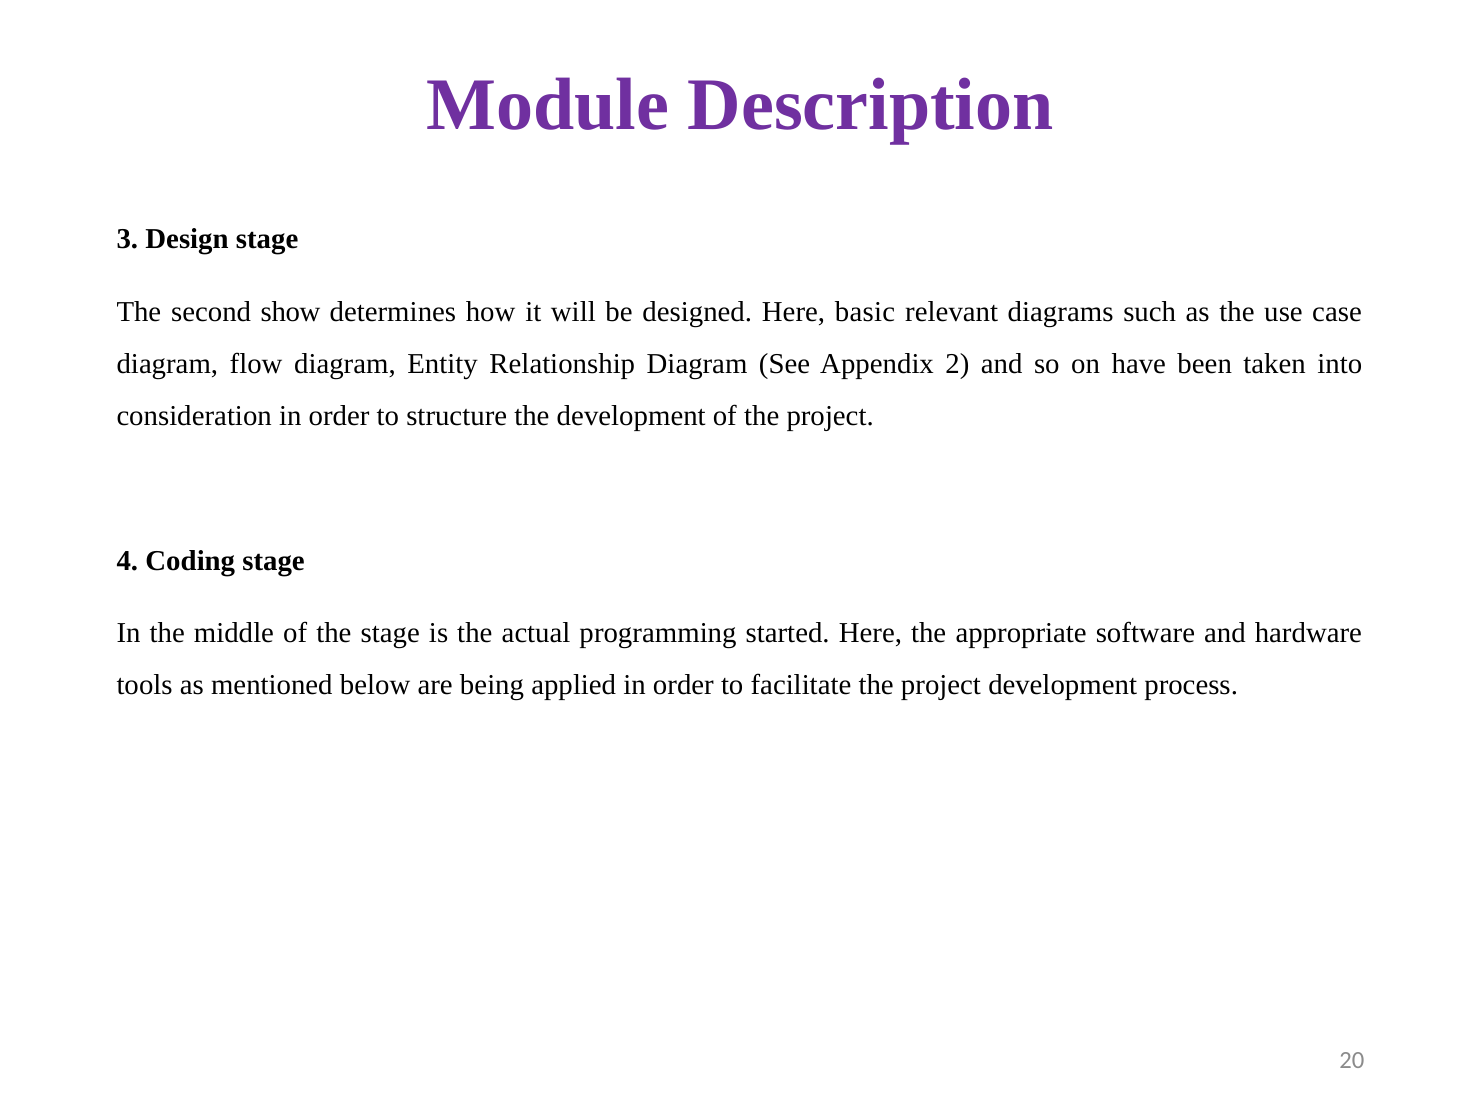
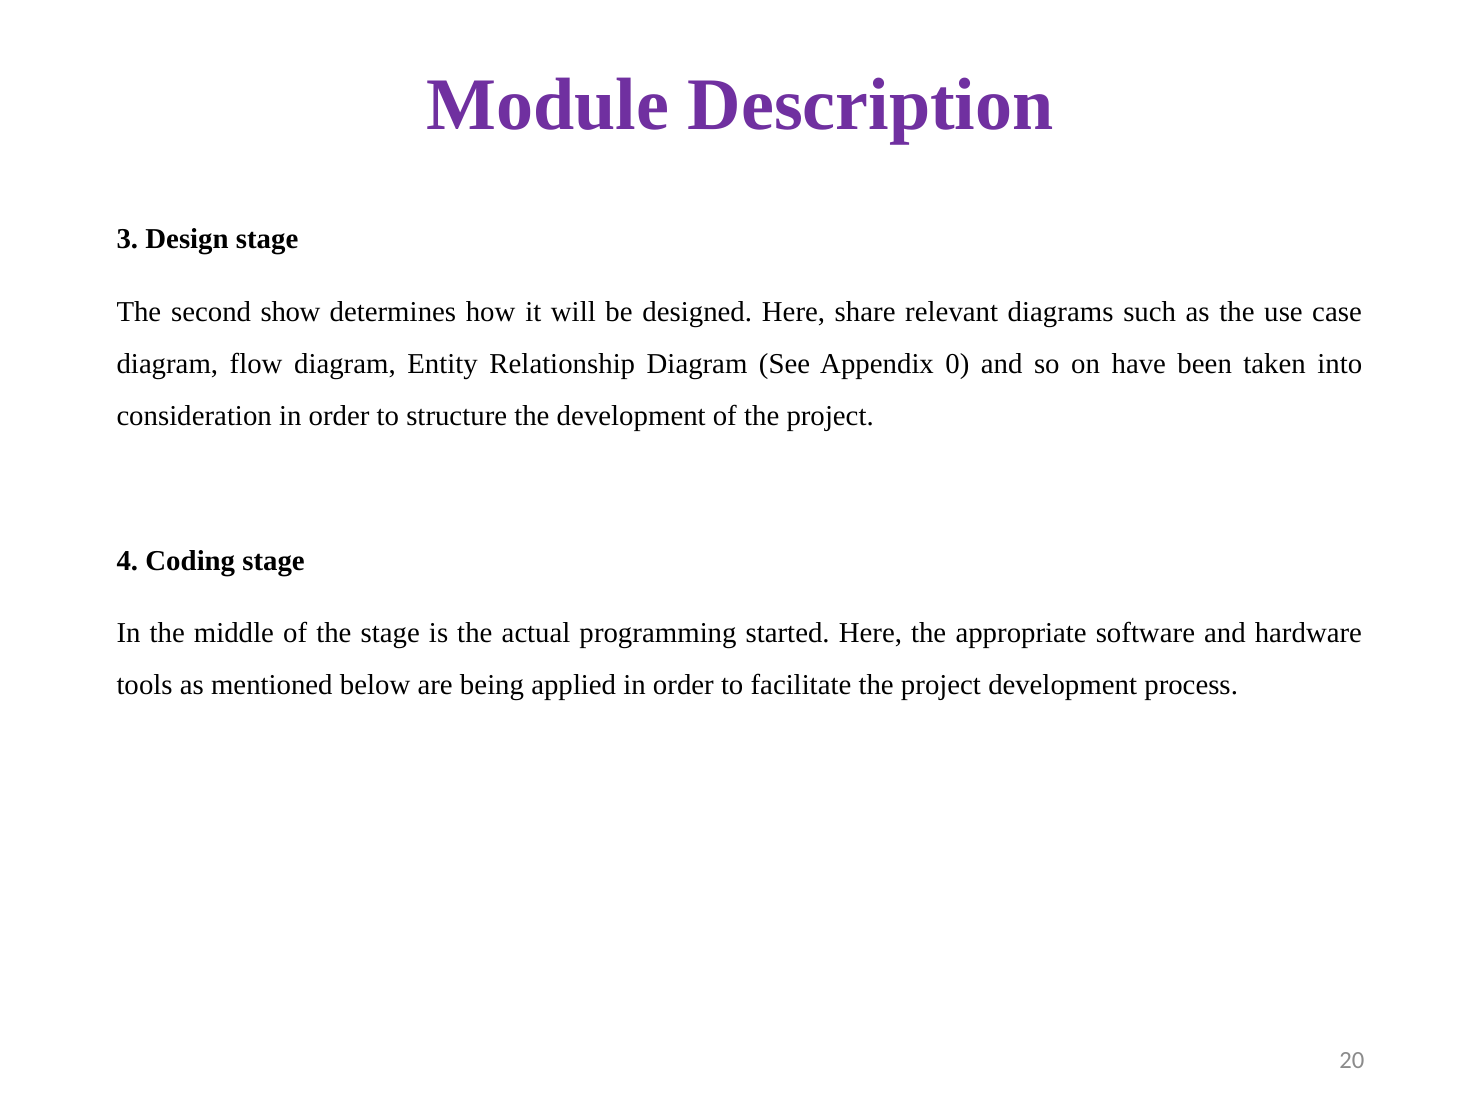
basic: basic -> share
2: 2 -> 0
